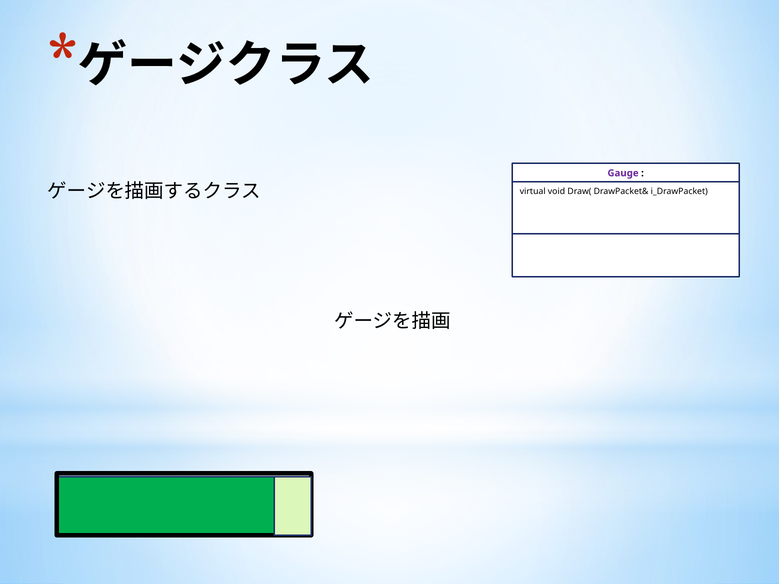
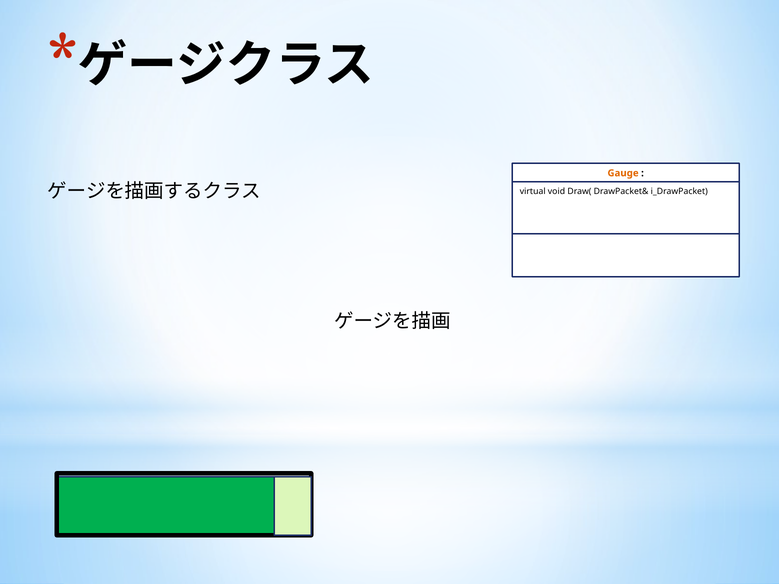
Gauge colour: purple -> orange
